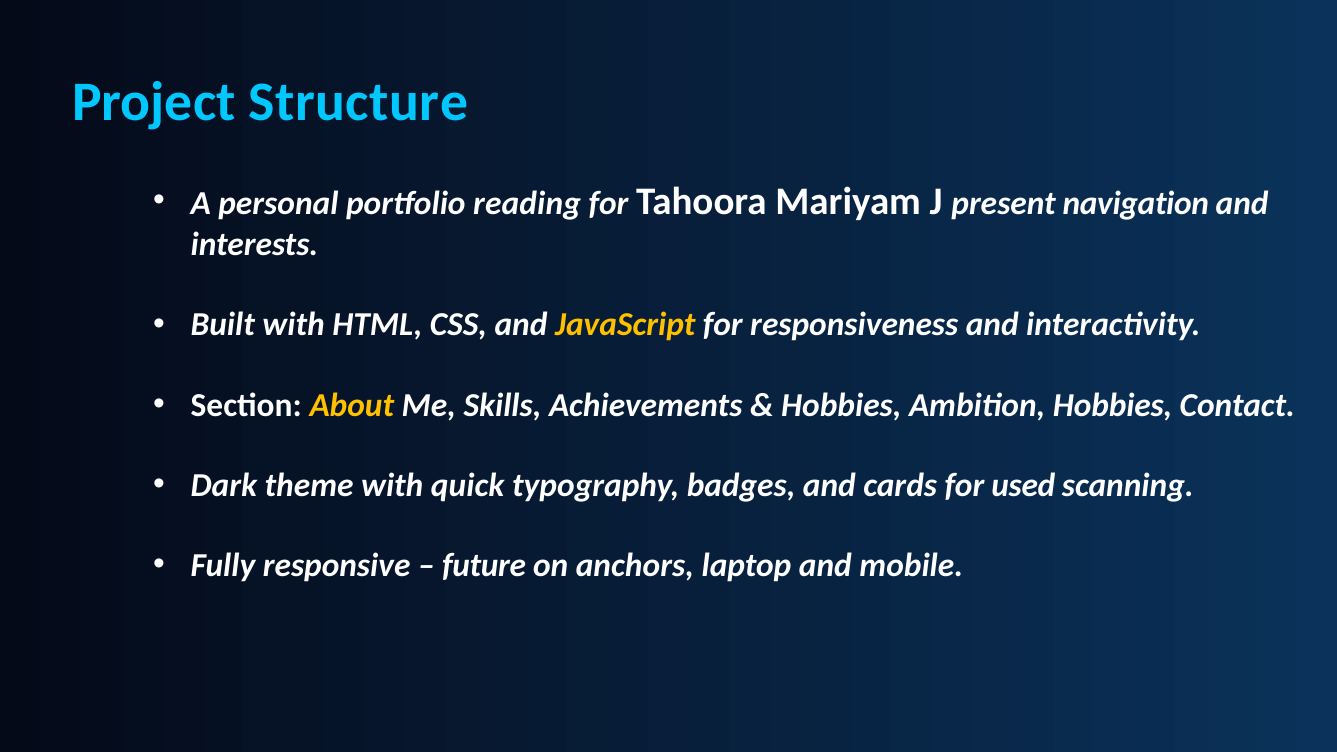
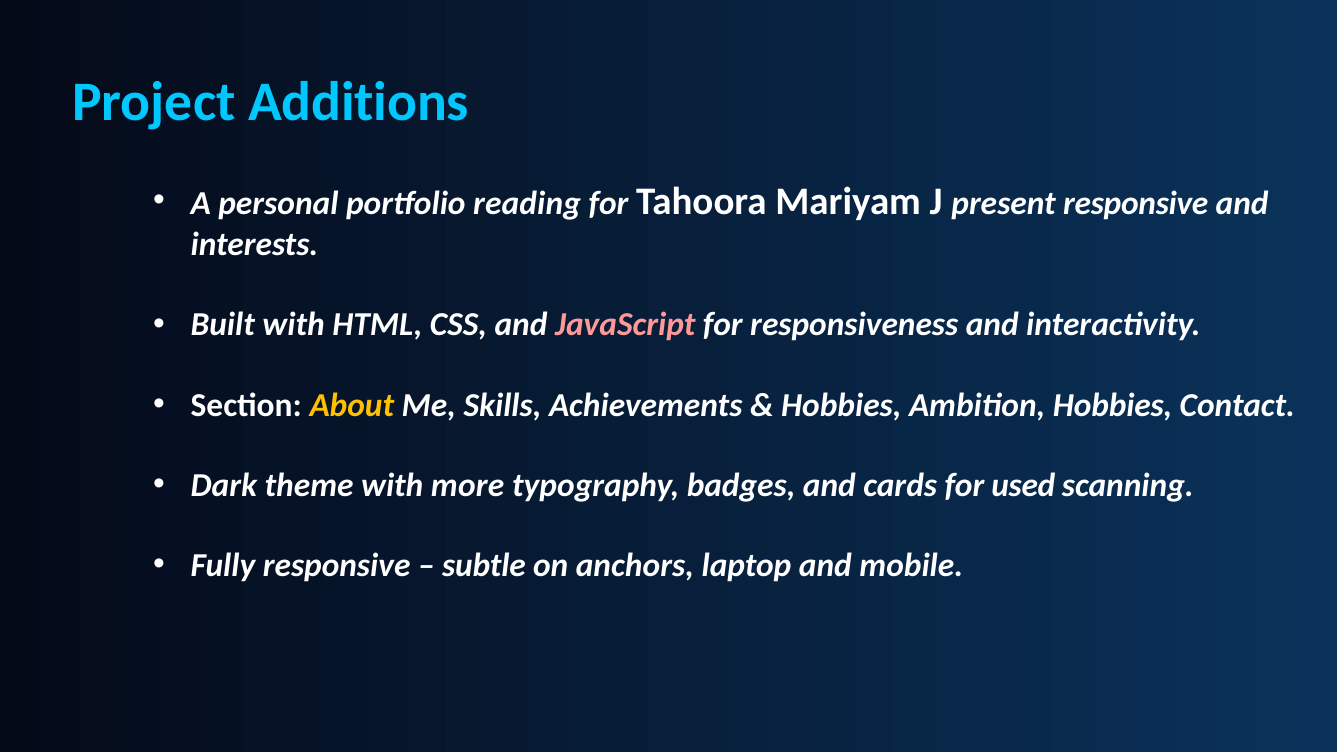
Structure: Structure -> Additions
present navigation: navigation -> responsive
JavaScript colour: yellow -> pink
quick: quick -> more
future: future -> subtle
